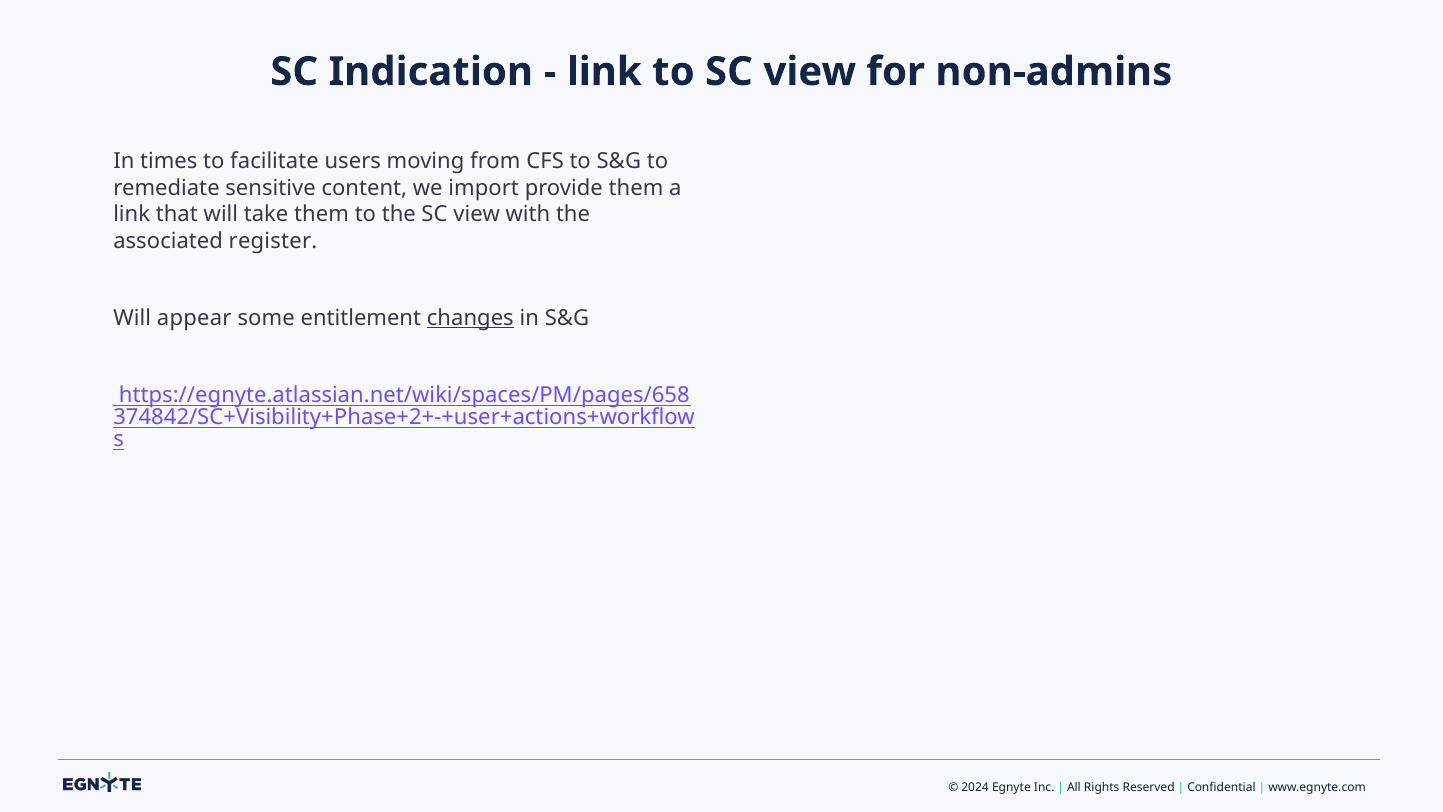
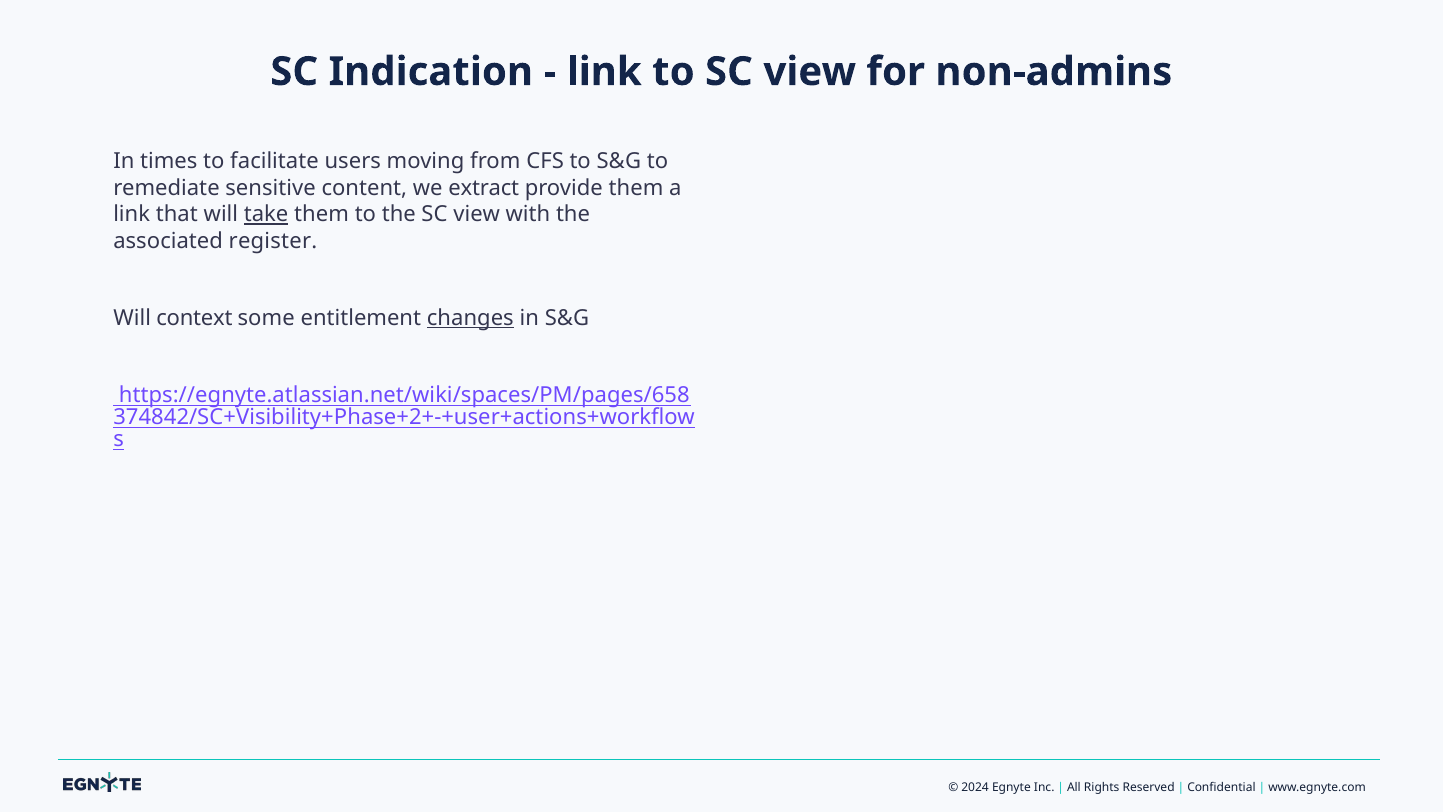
import: import -> extract
take underline: none -> present
appear: appear -> context
